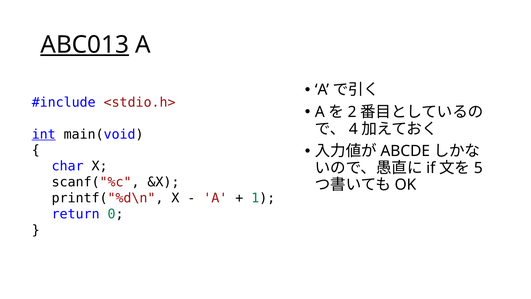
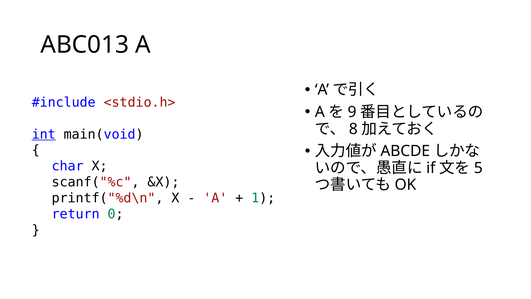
ABC013 underline: present -> none
2: 2 -> 9
4: 4 -> 8
